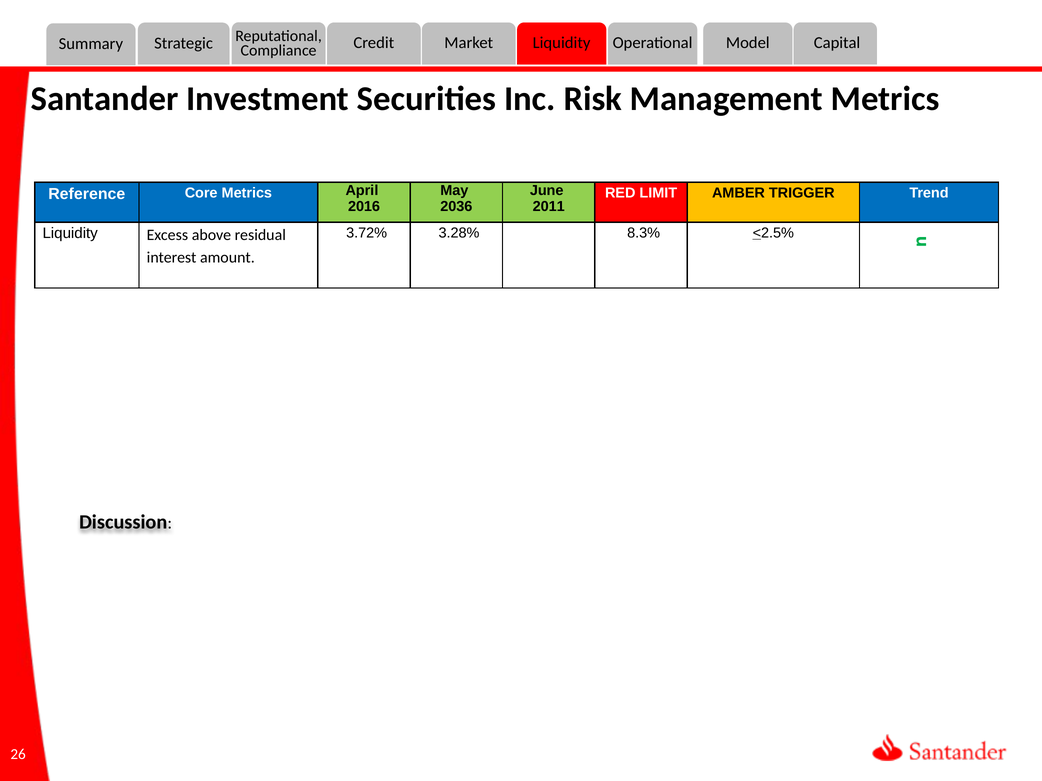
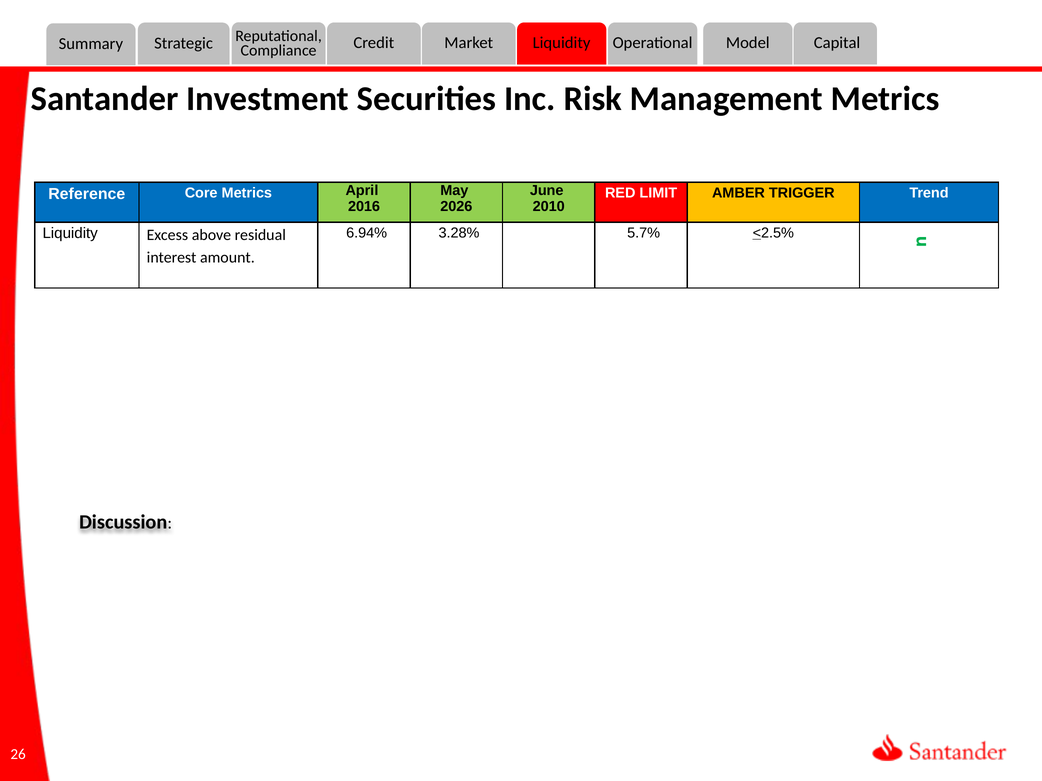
2036: 2036 -> 2026
2011: 2011 -> 2010
3.72%: 3.72% -> 6.94%
8.3%: 8.3% -> 5.7%
